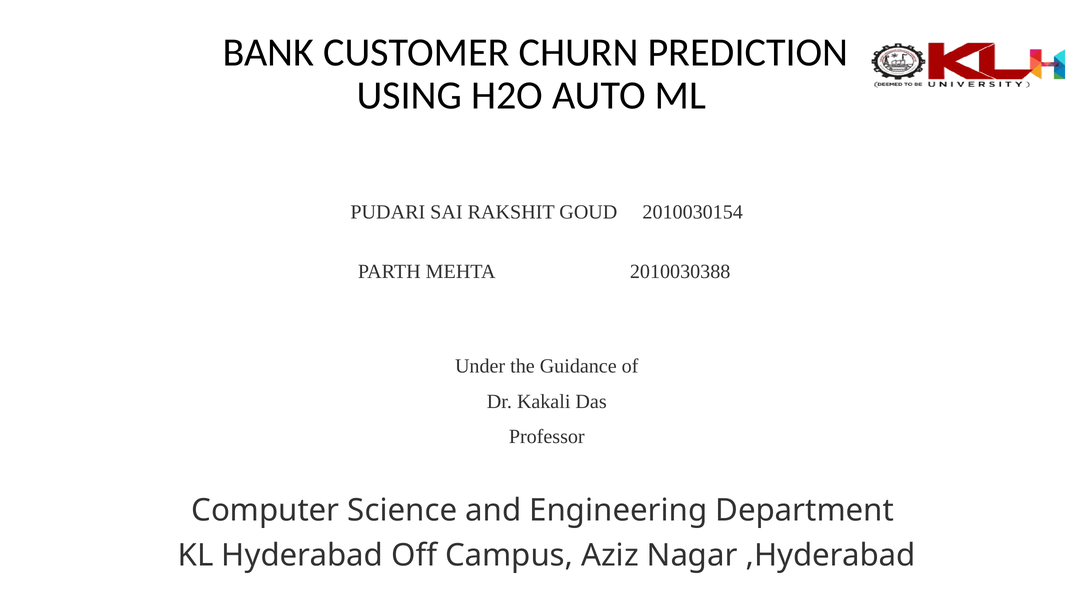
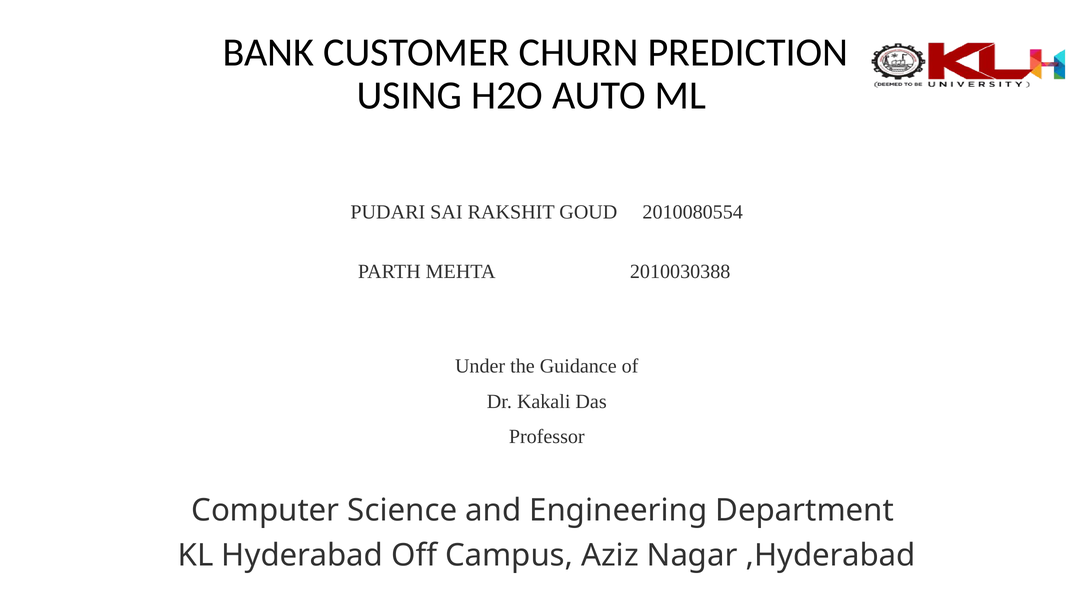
2010030154: 2010030154 -> 2010080554
